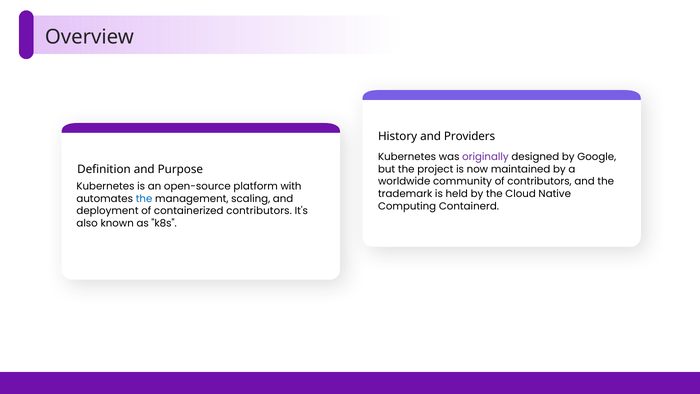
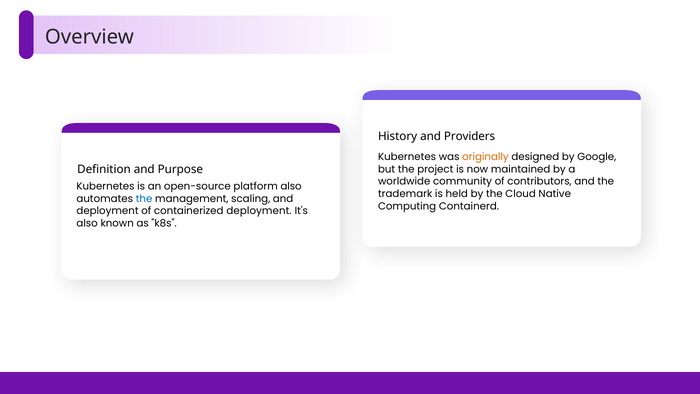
originally colour: purple -> orange
platform with: with -> also
containerized contributors: contributors -> deployment
